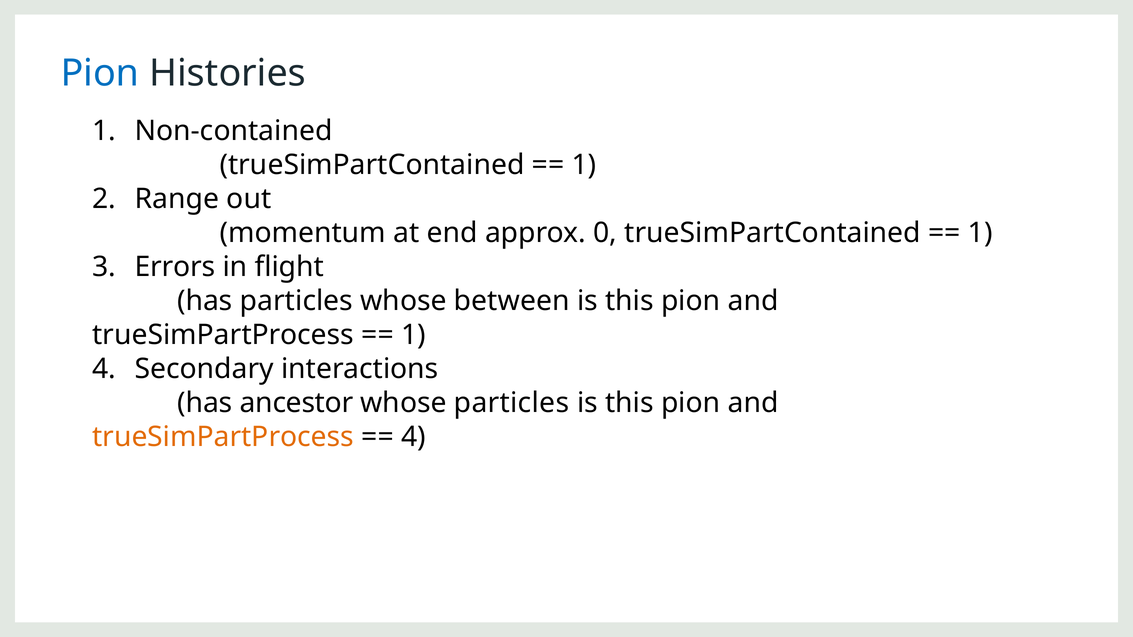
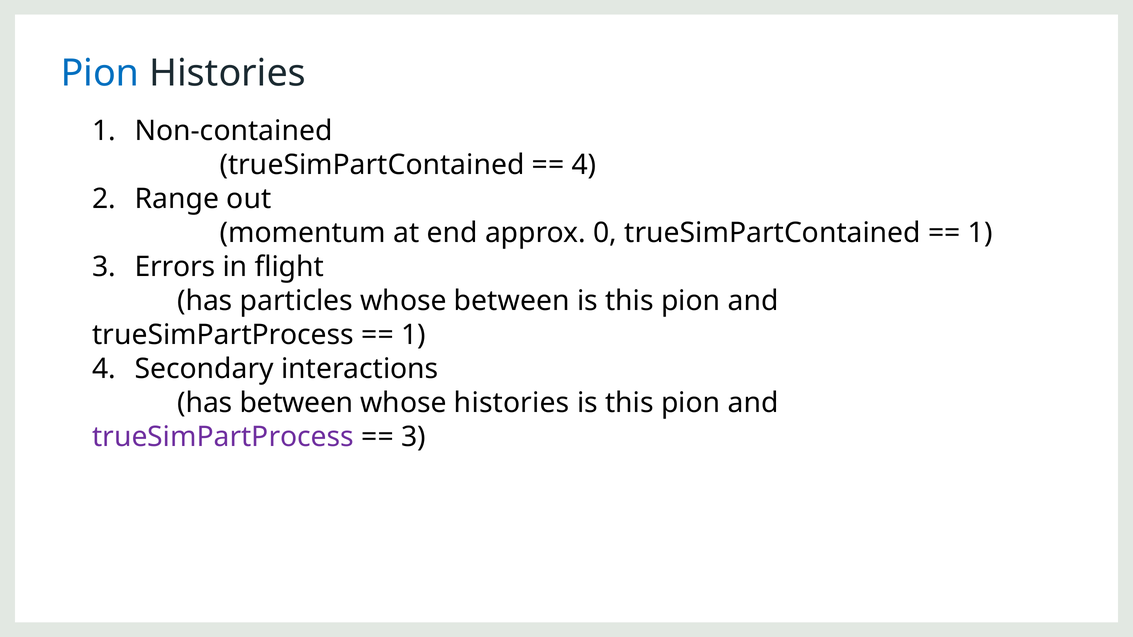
1 at (584, 165): 1 -> 4
has ancestor: ancestor -> between
whose particles: particles -> histories
trueSimPartProcess at (223, 437) colour: orange -> purple
4 at (413, 437): 4 -> 3
